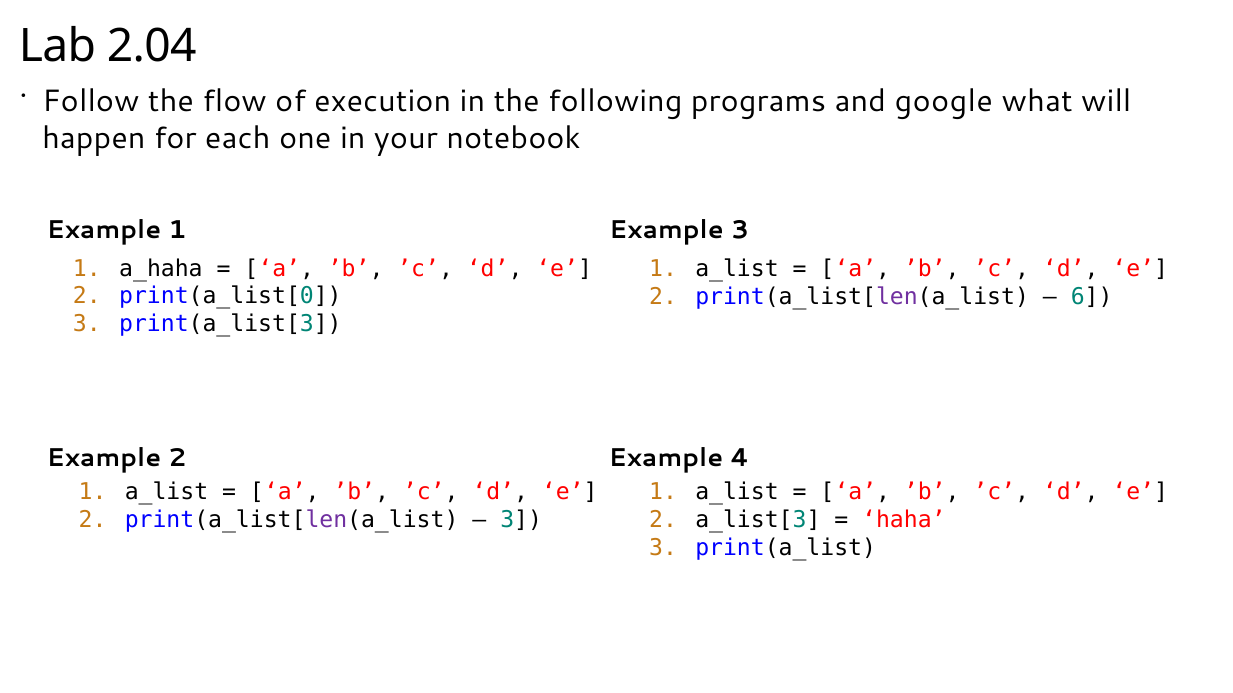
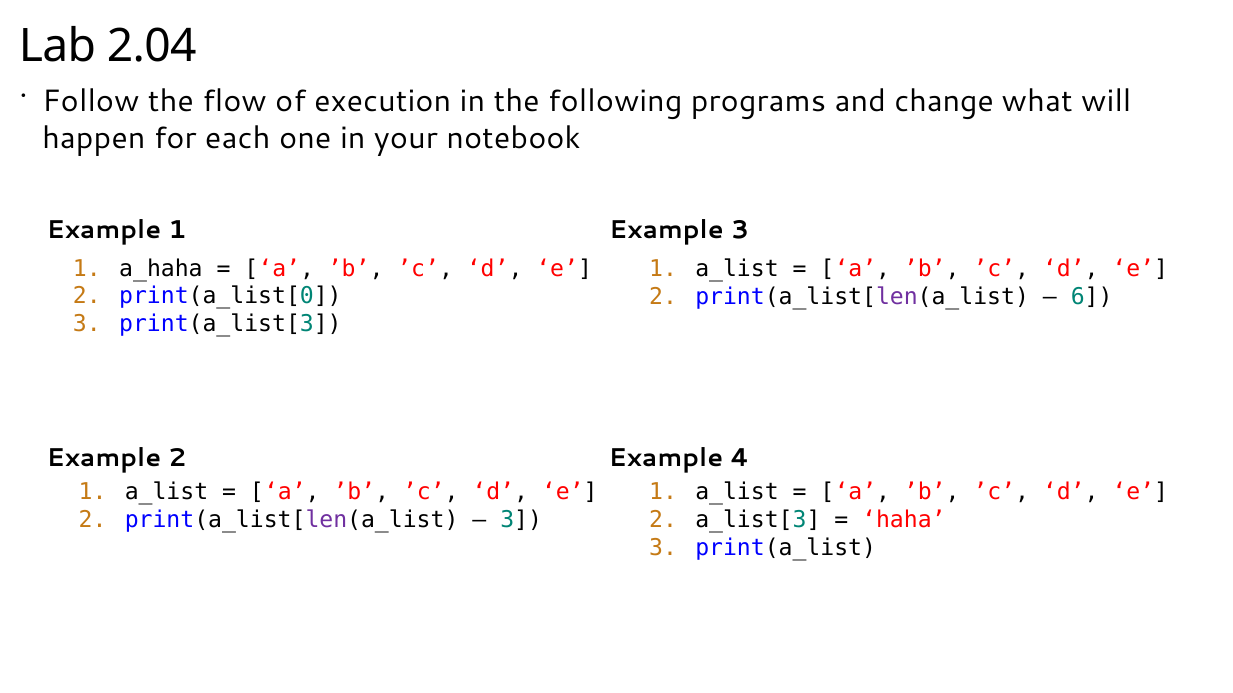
google: google -> change
